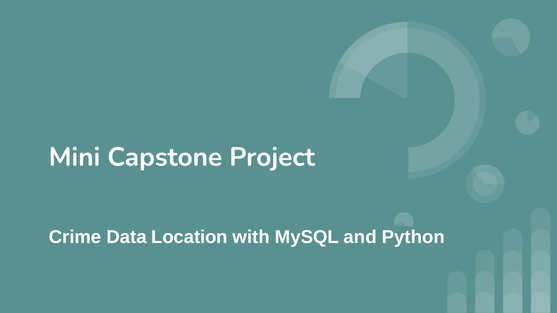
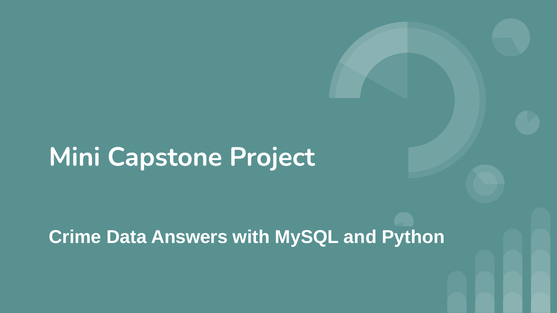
Location: Location -> Answers
